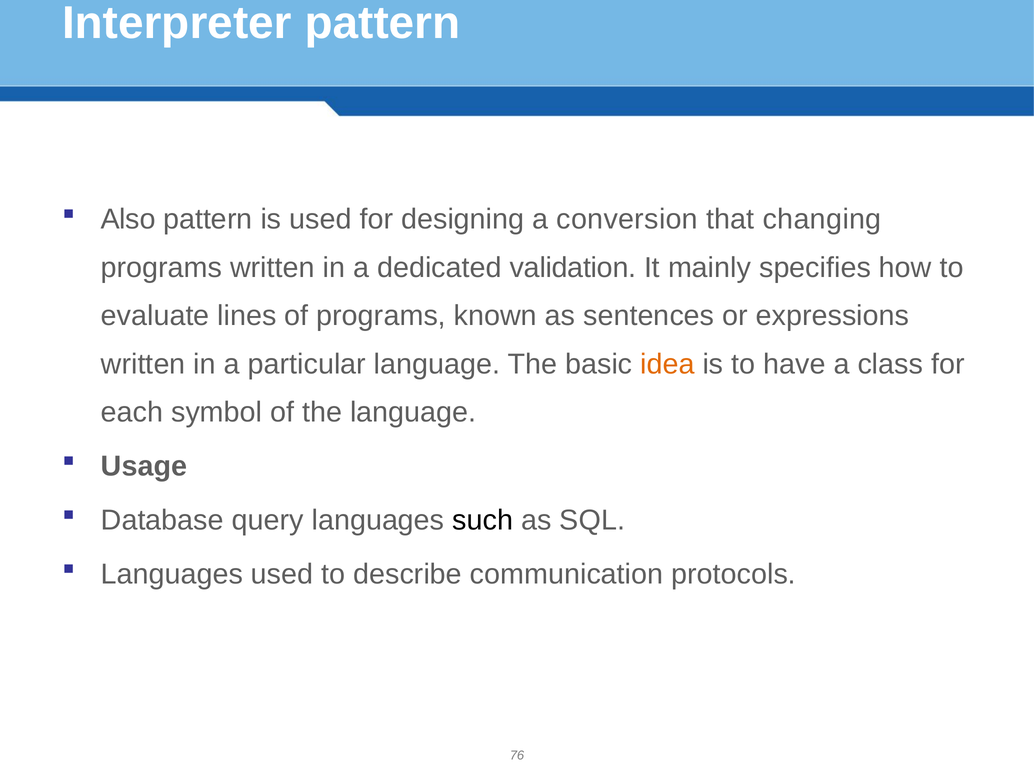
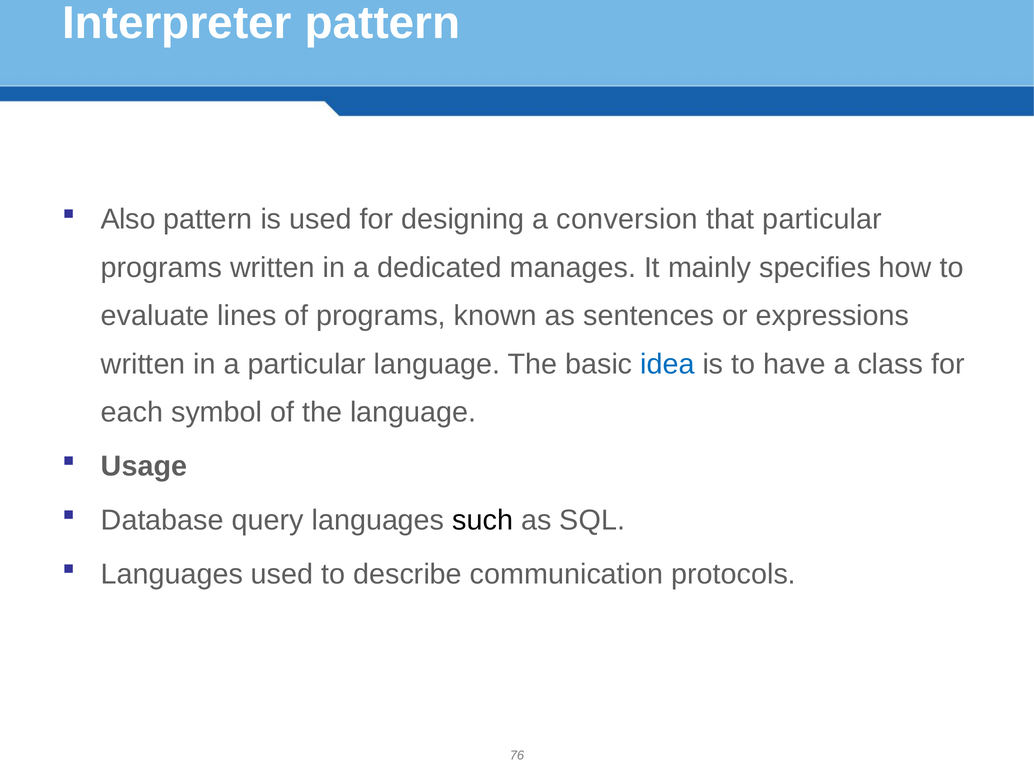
that changing: changing -> particular
validation: validation -> manages
idea colour: orange -> blue
